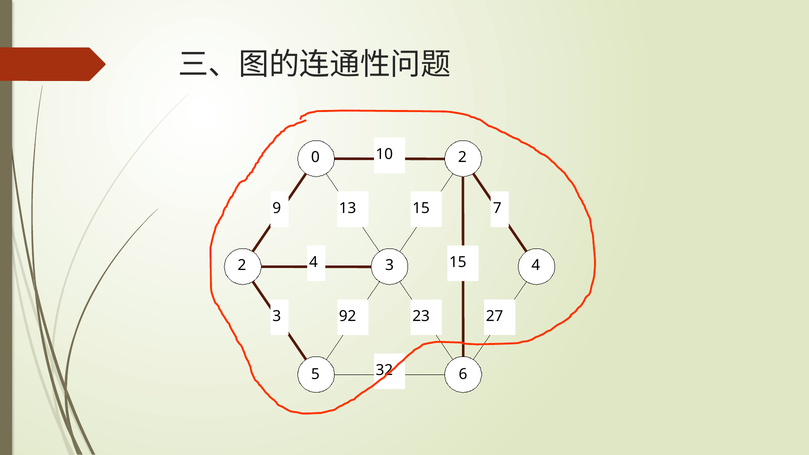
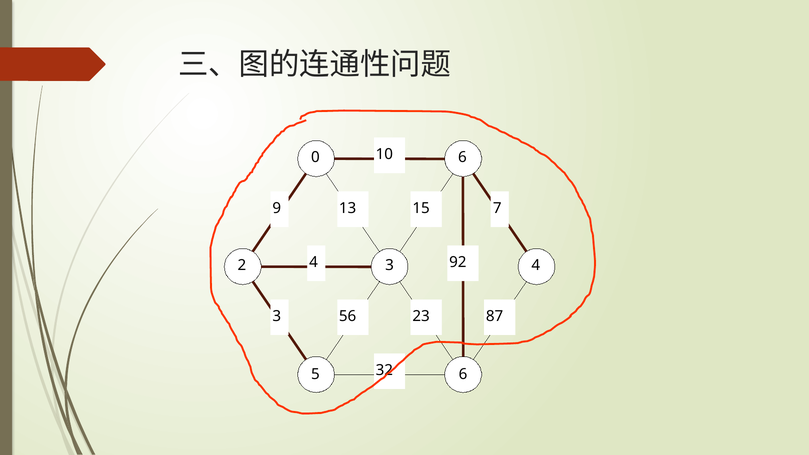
0 2: 2 -> 6
4 15: 15 -> 92
92: 92 -> 56
27: 27 -> 87
